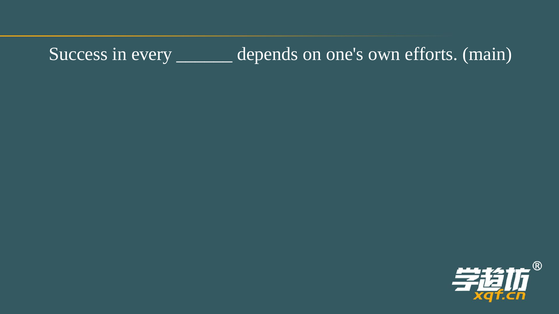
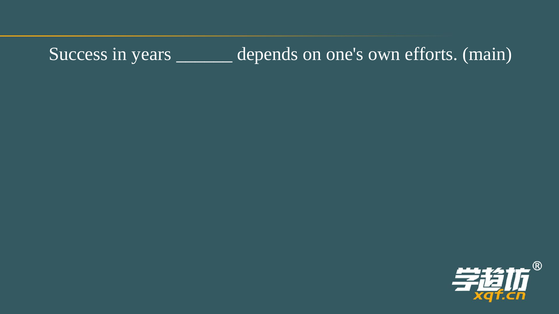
every: every -> years
